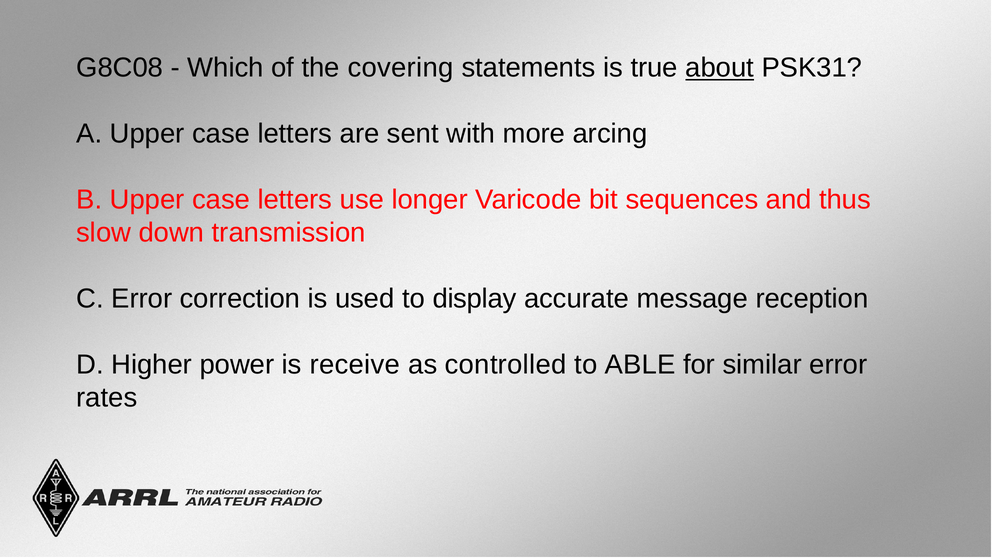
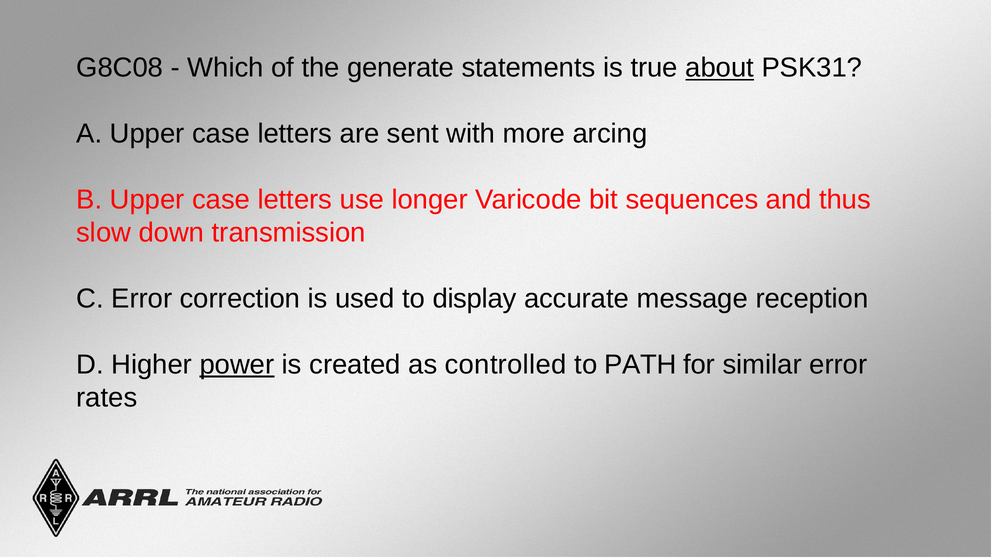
covering: covering -> generate
power underline: none -> present
receive: receive -> created
ABLE: ABLE -> PATH
